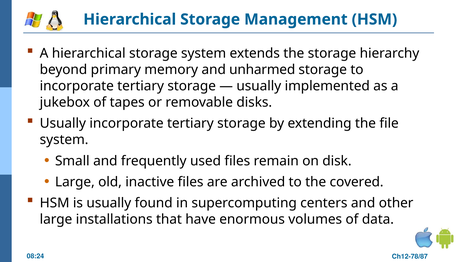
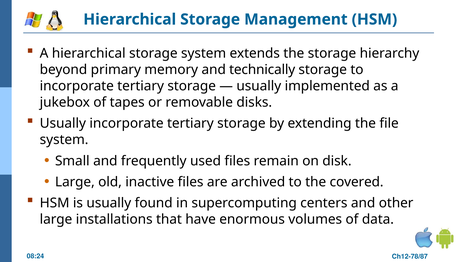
unharmed: unharmed -> technically
